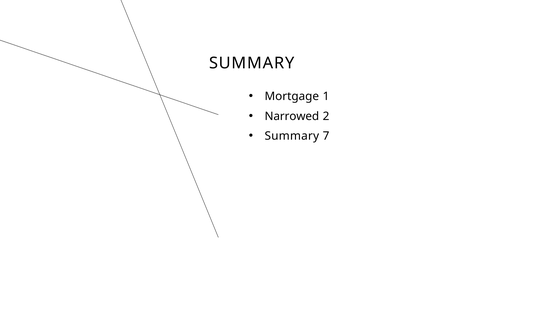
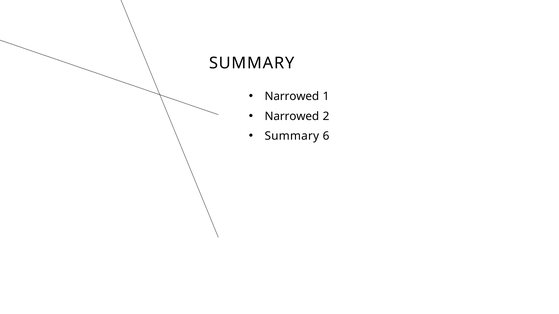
Mortgage at (292, 97): Mortgage -> Narrowed
7: 7 -> 6
